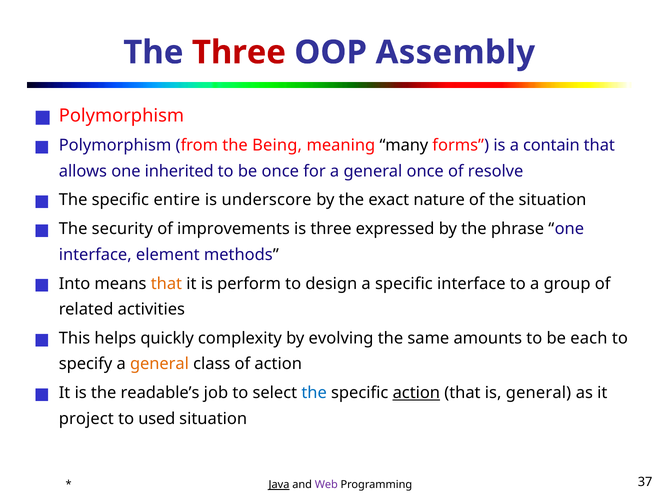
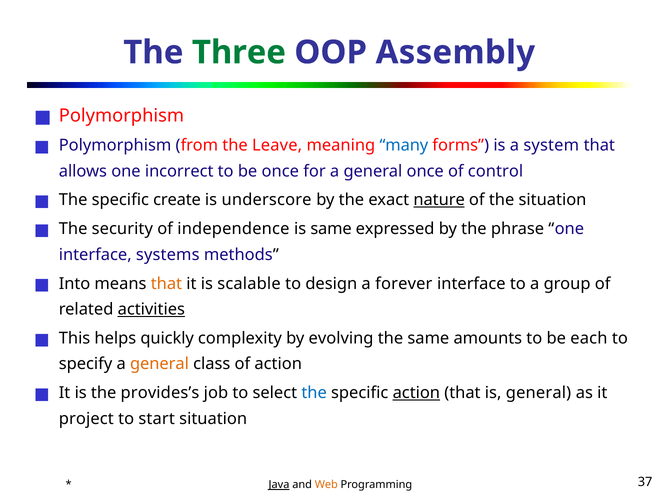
Three at (239, 52) colour: red -> green
Being: Being -> Leave
many colour: black -> blue
contain: contain -> system
inherited: inherited -> incorrect
resolve: resolve -> control
entire: entire -> create
nature underline: none -> present
improvements: improvements -> independence
is three: three -> same
element: element -> systems
perform: perform -> scalable
a specific: specific -> forever
activities underline: none -> present
readable’s: readable’s -> provides’s
used: used -> start
Web colour: purple -> orange
